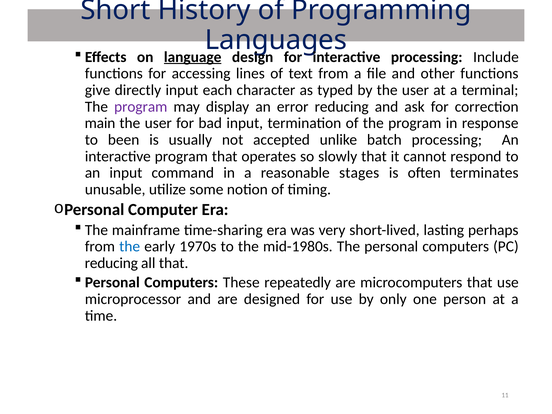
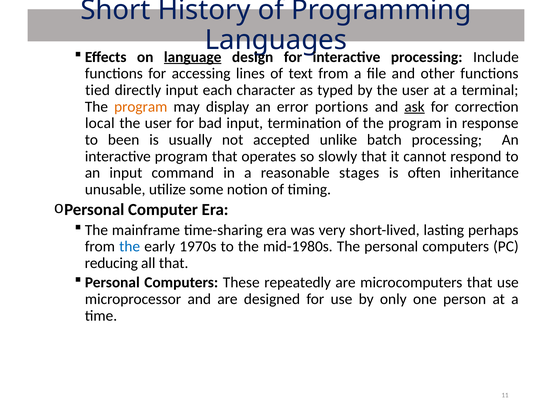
give: give -> tied
program at (141, 107) colour: purple -> orange
error reducing: reducing -> portions
ask underline: none -> present
main: main -> local
terminates: terminates -> inheritance
